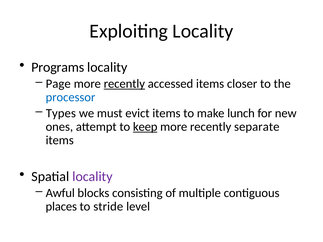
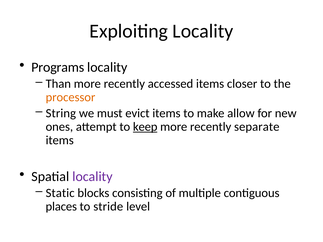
Page: Page -> Than
recently at (124, 84) underline: present -> none
processor colour: blue -> orange
Types: Types -> String
lunch: lunch -> allow
Awful: Awful -> Static
